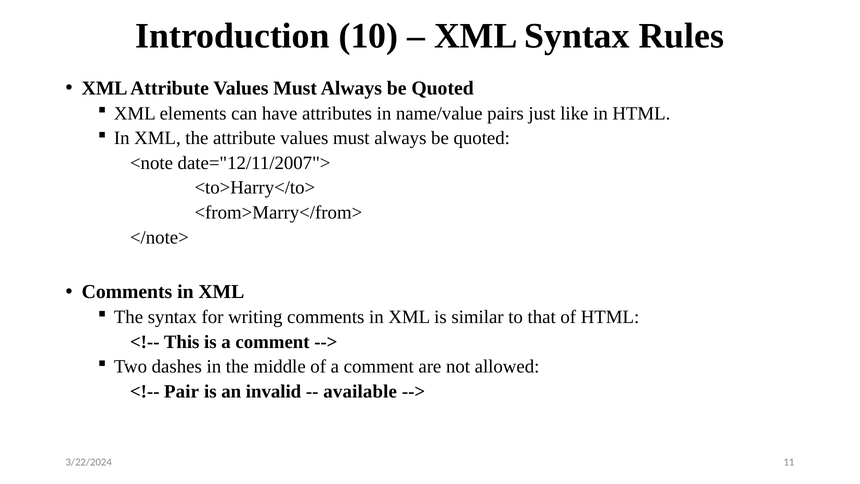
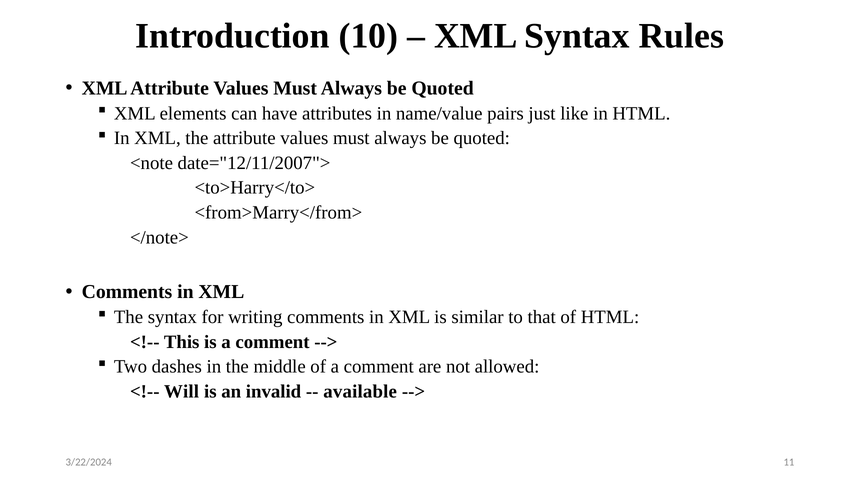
Pair: Pair -> Will
